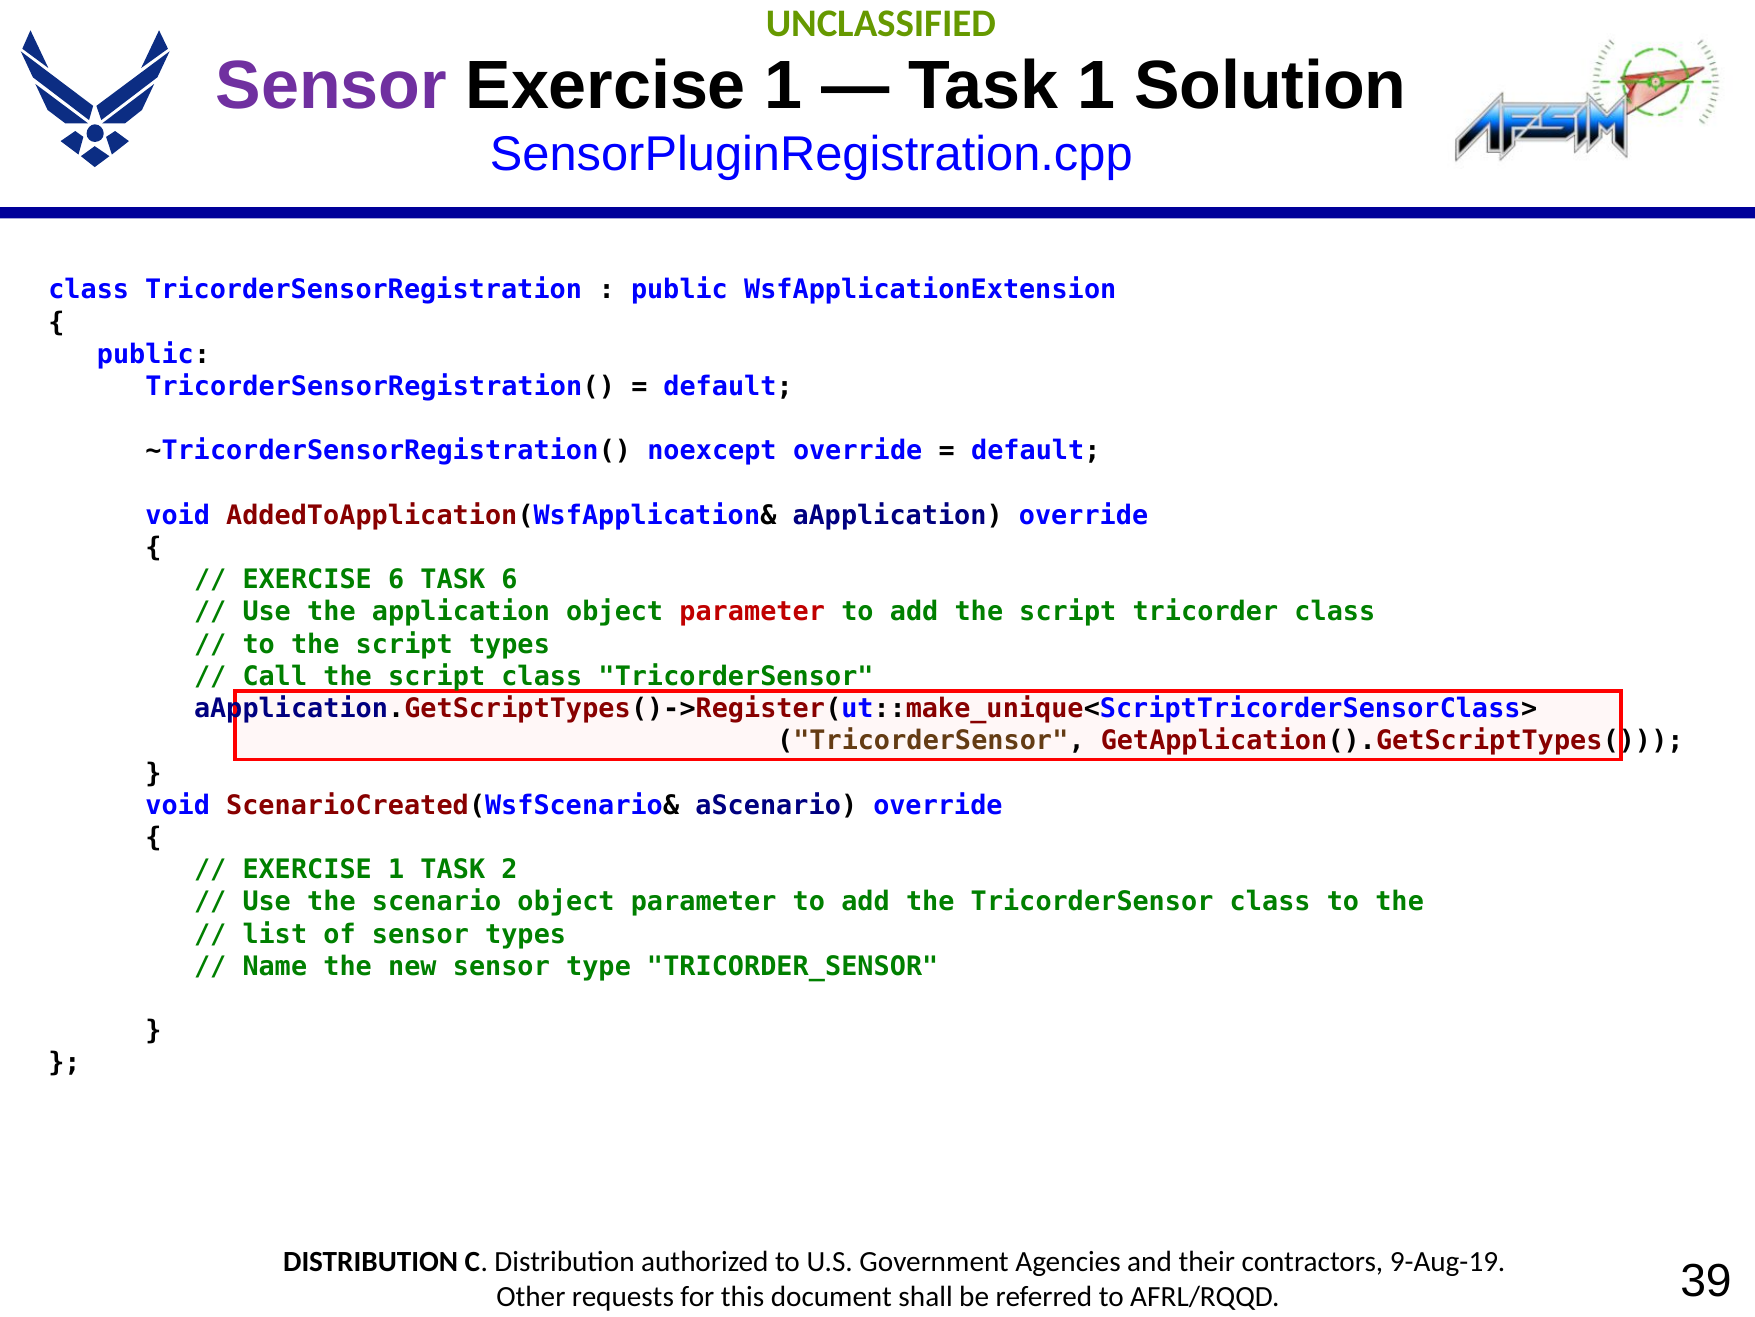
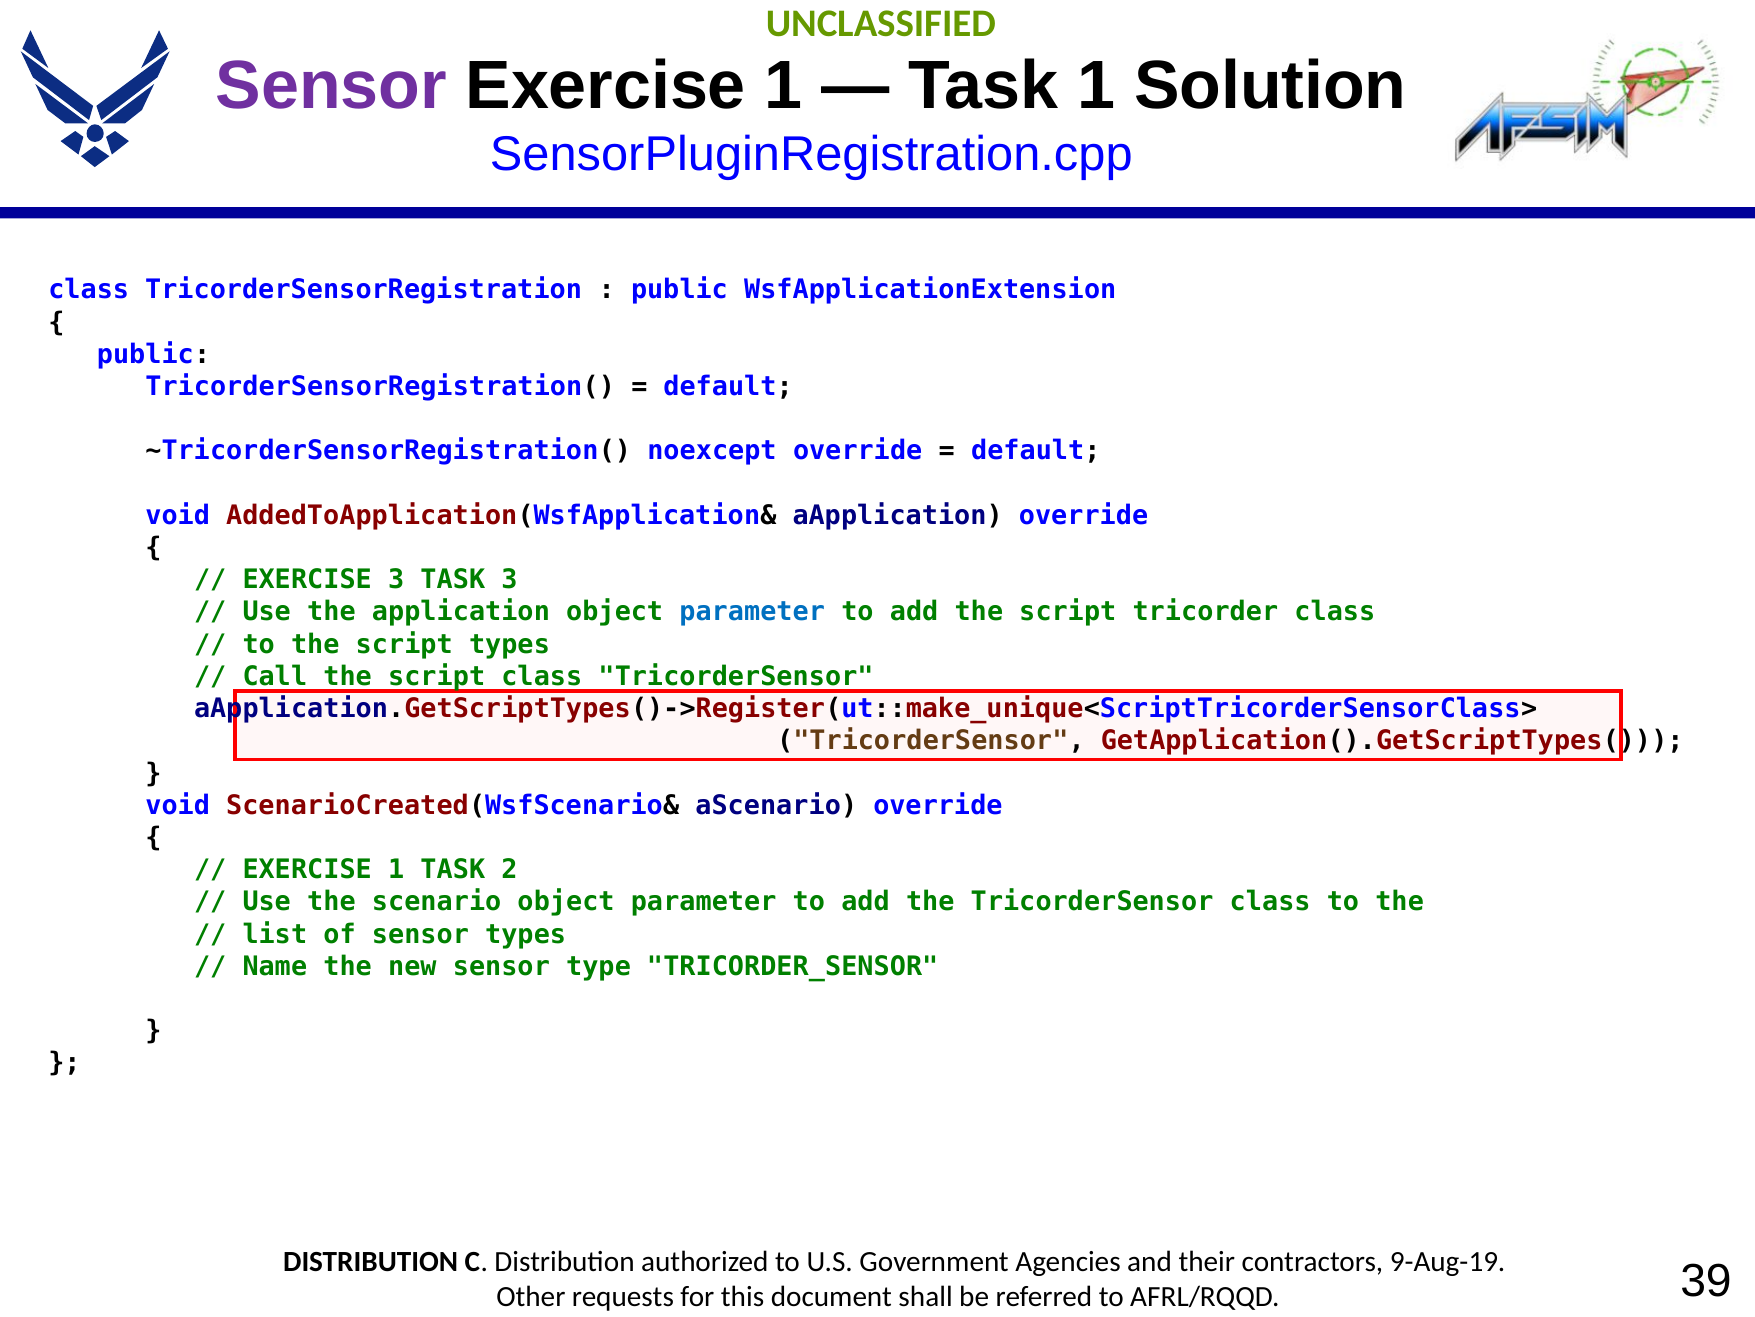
EXERCISE 6: 6 -> 3
TASK 6: 6 -> 3
parameter at (752, 612) colour: red -> blue
